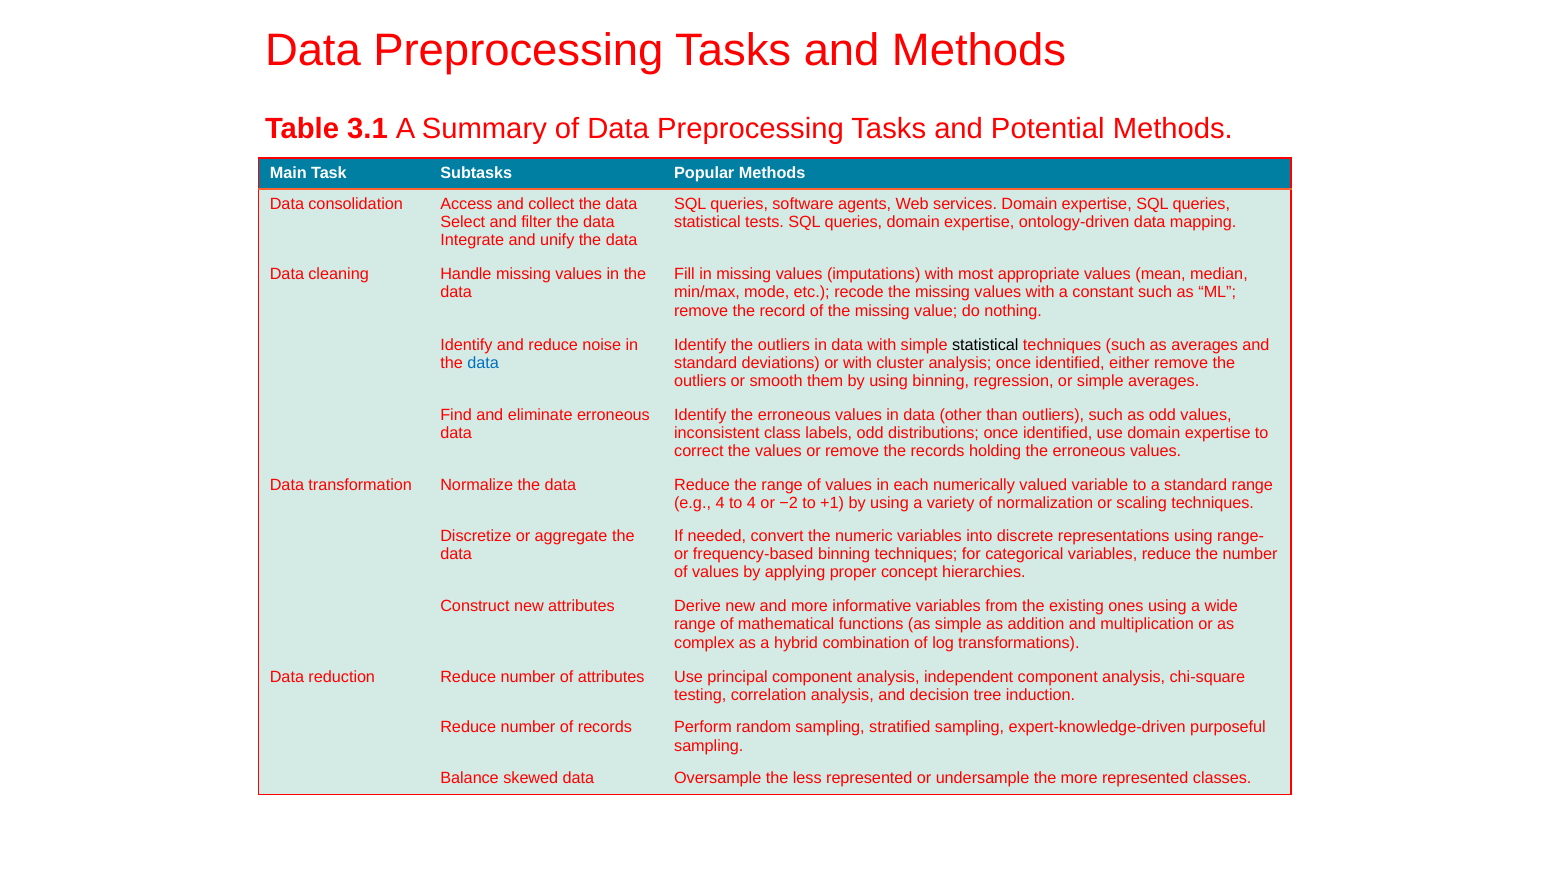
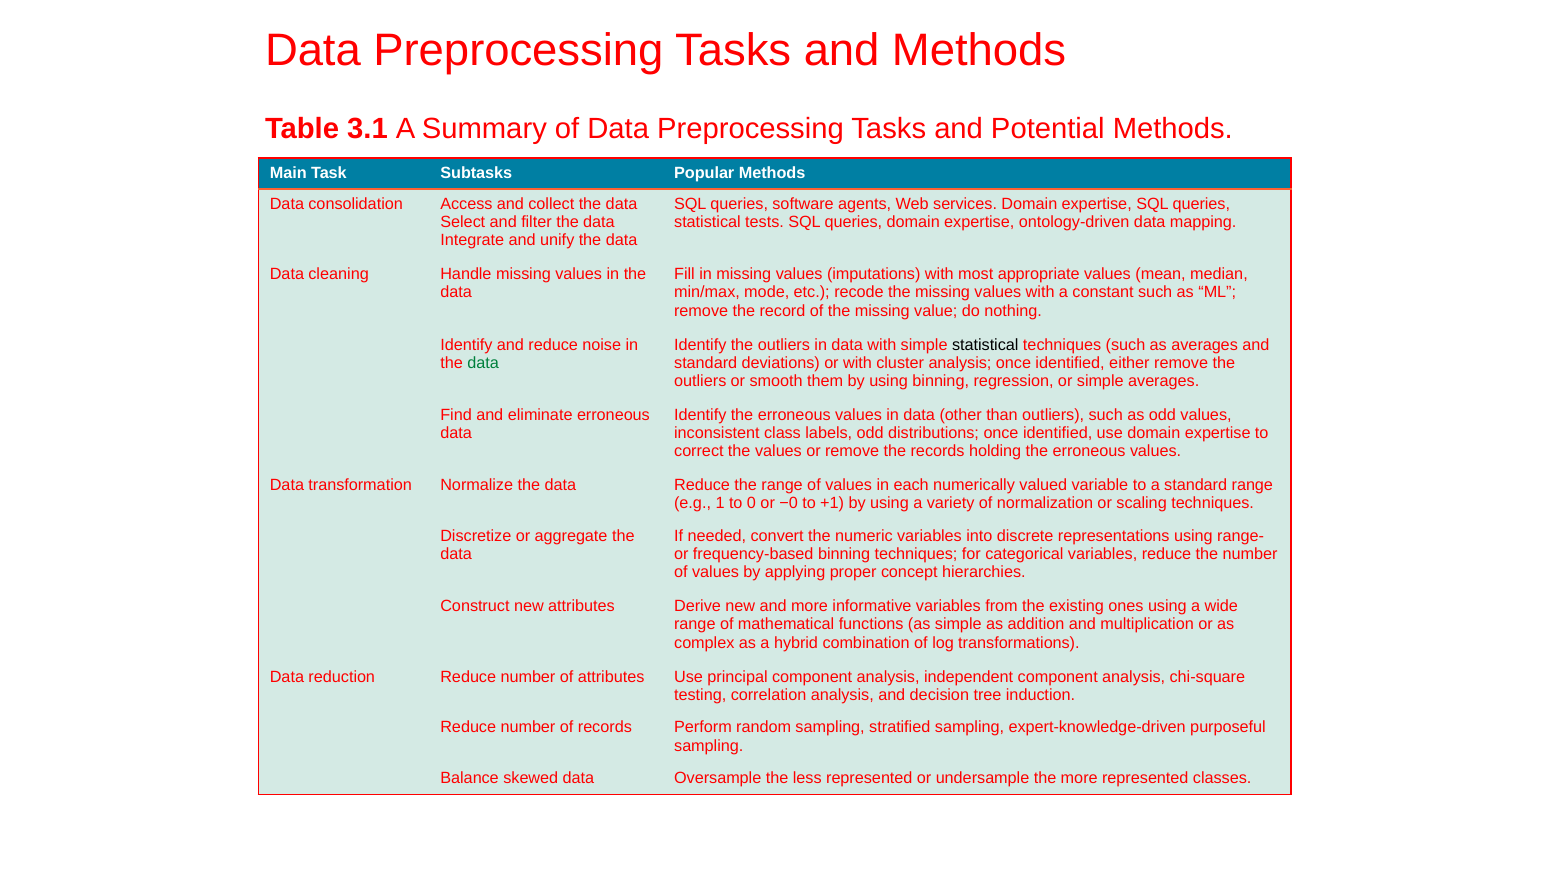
data at (483, 363) colour: blue -> green
e.g 4: 4 -> 1
to 4: 4 -> 0
−2: −2 -> −0
